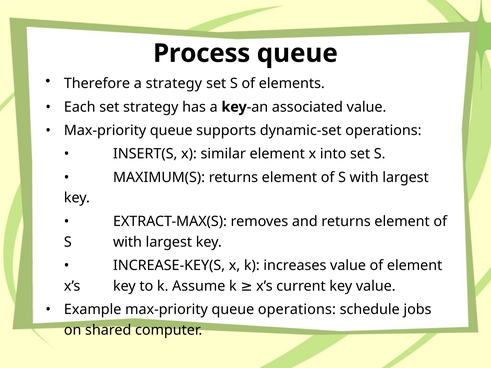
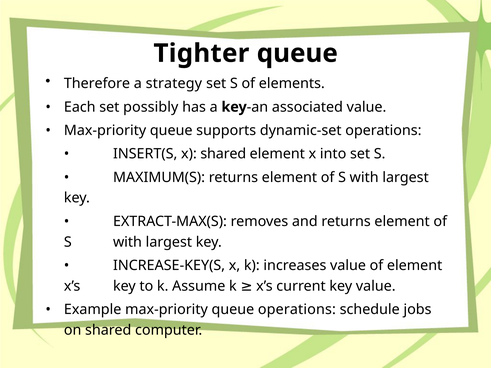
Process: Process -> Tighter
set strategy: strategy -> possibly
x similar: similar -> shared
